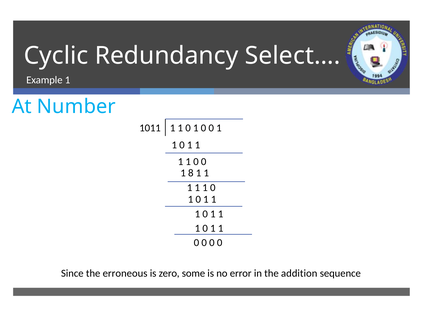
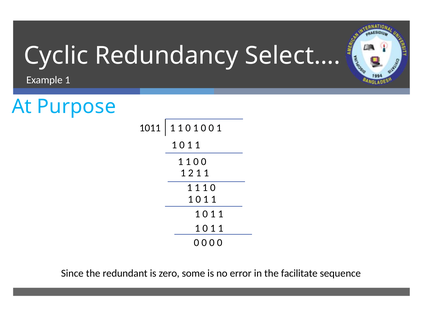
Number: Number -> Purpose
8: 8 -> 2
erroneous: erroneous -> redundant
addition: addition -> facilitate
